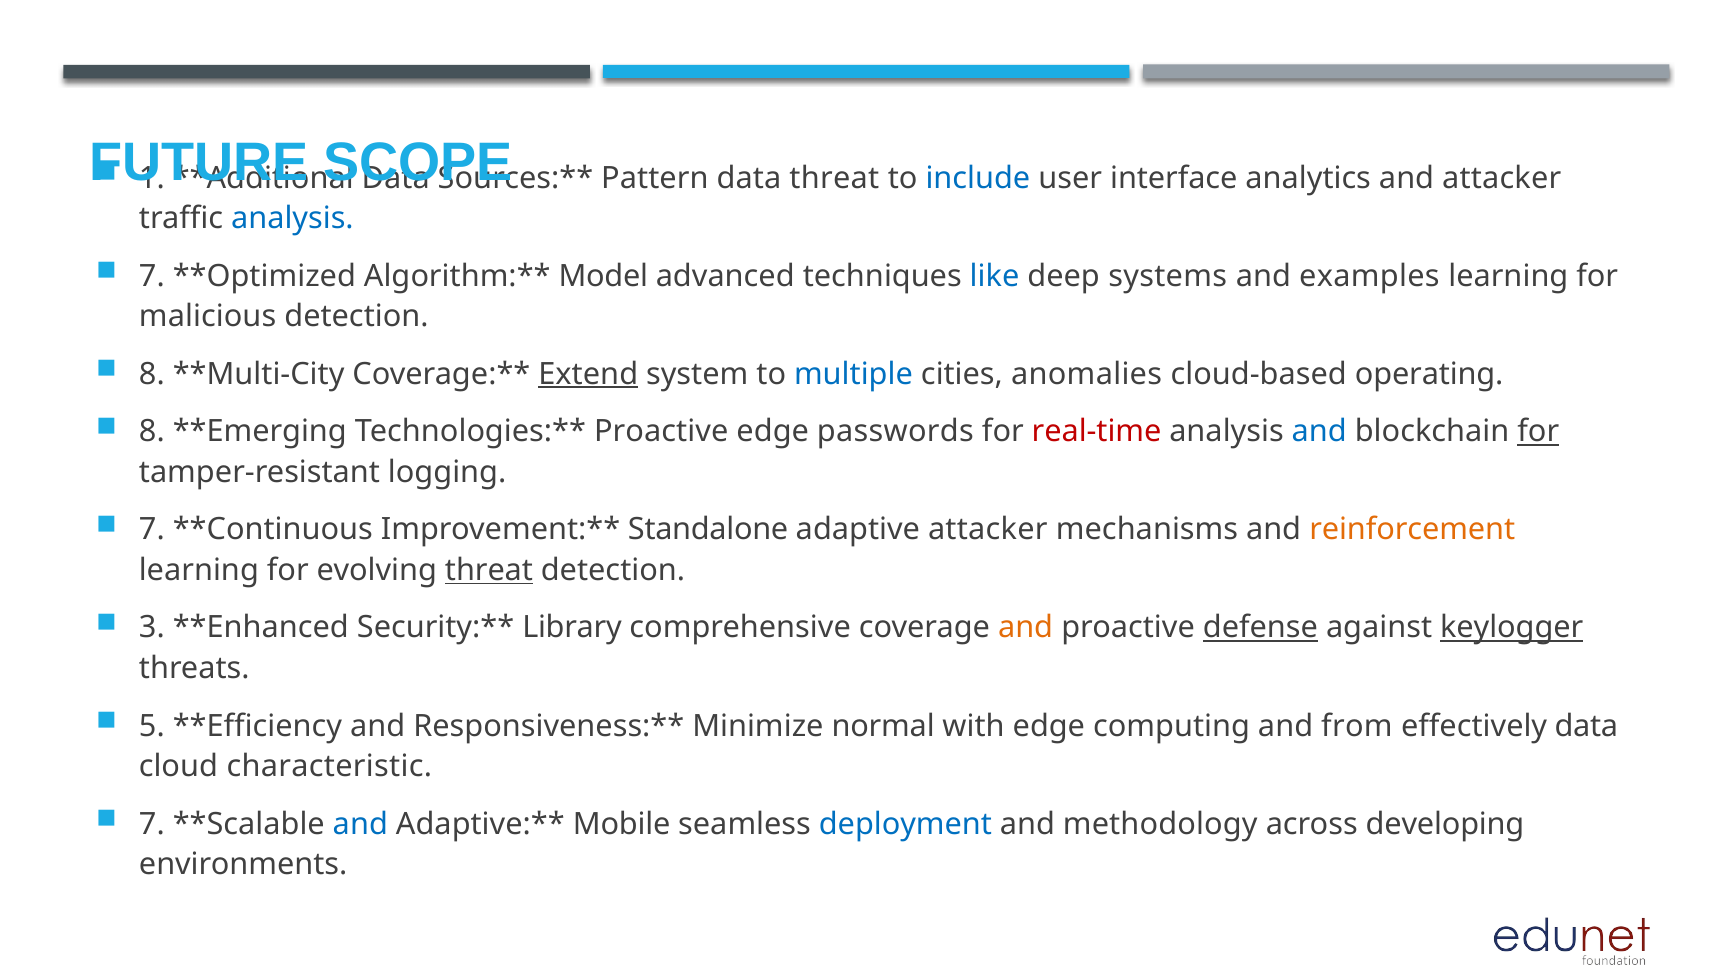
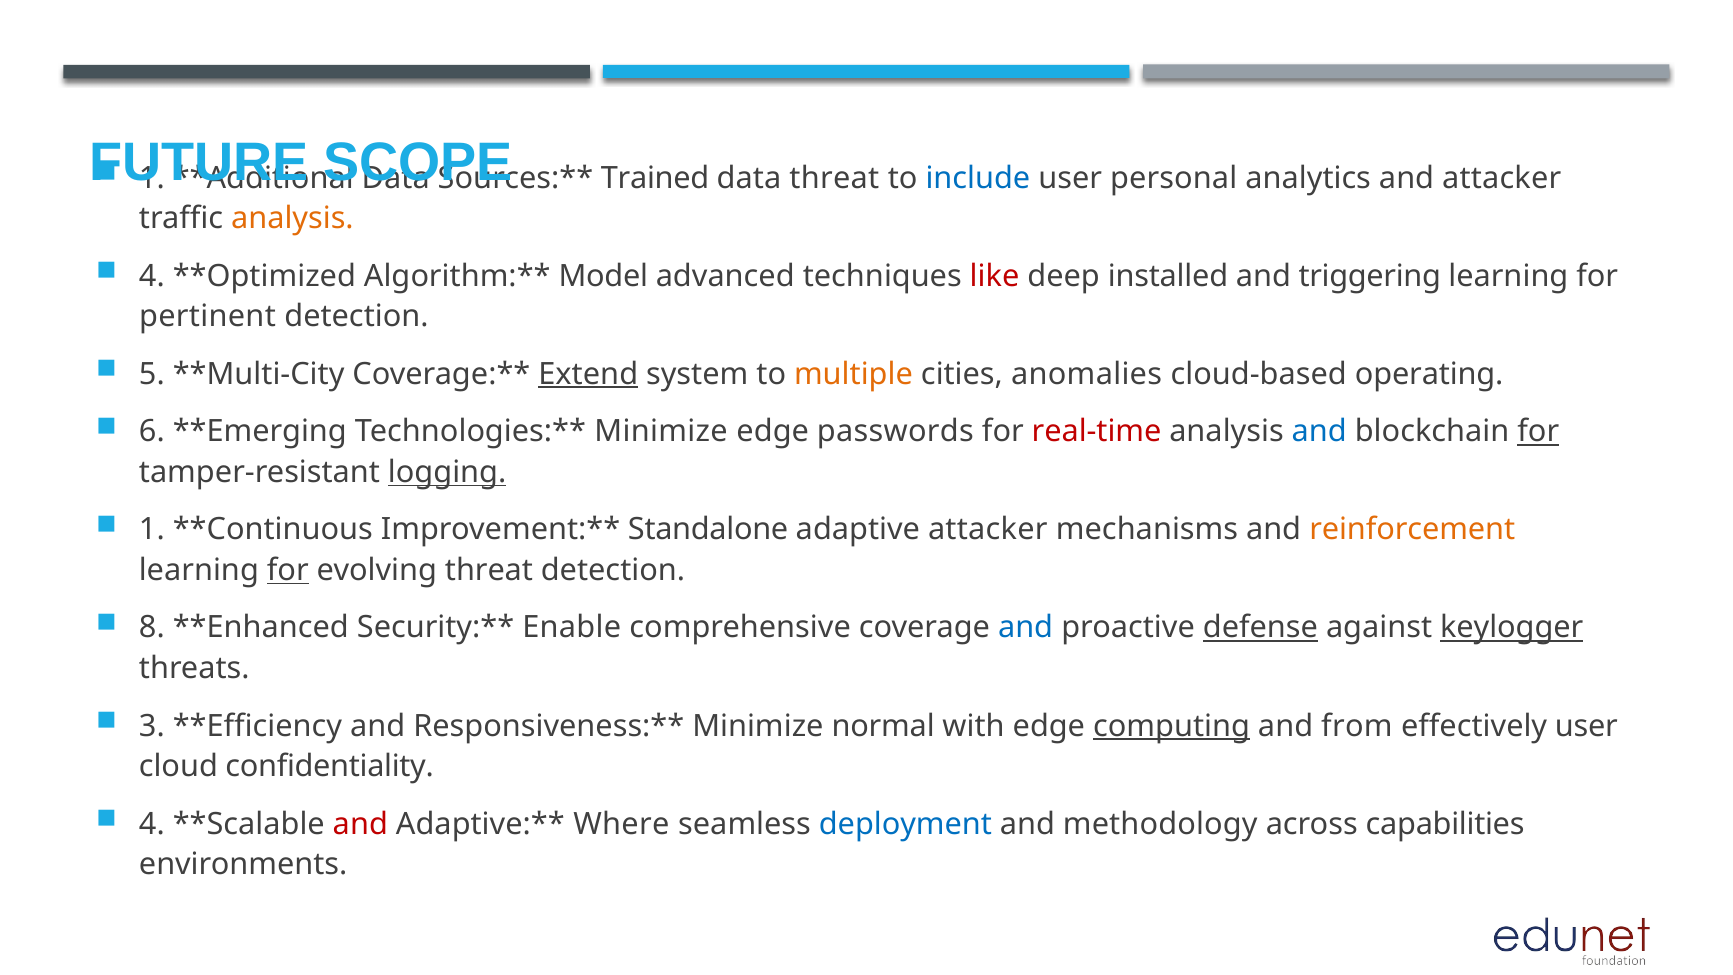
Pattern: Pattern -> Trained
interface: interface -> personal
analysis at (292, 219) colour: blue -> orange
7 at (152, 276): 7 -> 4
like colour: blue -> red
systems: systems -> installed
examples: examples -> triggering
malicious: malicious -> pertinent
8 at (152, 374): 8 -> 5
multiple colour: blue -> orange
8 at (152, 432): 8 -> 6
Proactive at (661, 432): Proactive -> Minimize
logging underline: none -> present
7 at (152, 530): 7 -> 1
for at (288, 570) underline: none -> present
threat at (489, 570) underline: present -> none
3: 3 -> 8
Library: Library -> Enable
and at (1026, 628) colour: orange -> blue
5: 5 -> 3
computing underline: none -> present
effectively data: data -> user
characteristic: characteristic -> confidentiality
7 at (152, 824): 7 -> 4
and at (360, 824) colour: blue -> red
Mobile: Mobile -> Where
developing: developing -> capabilities
